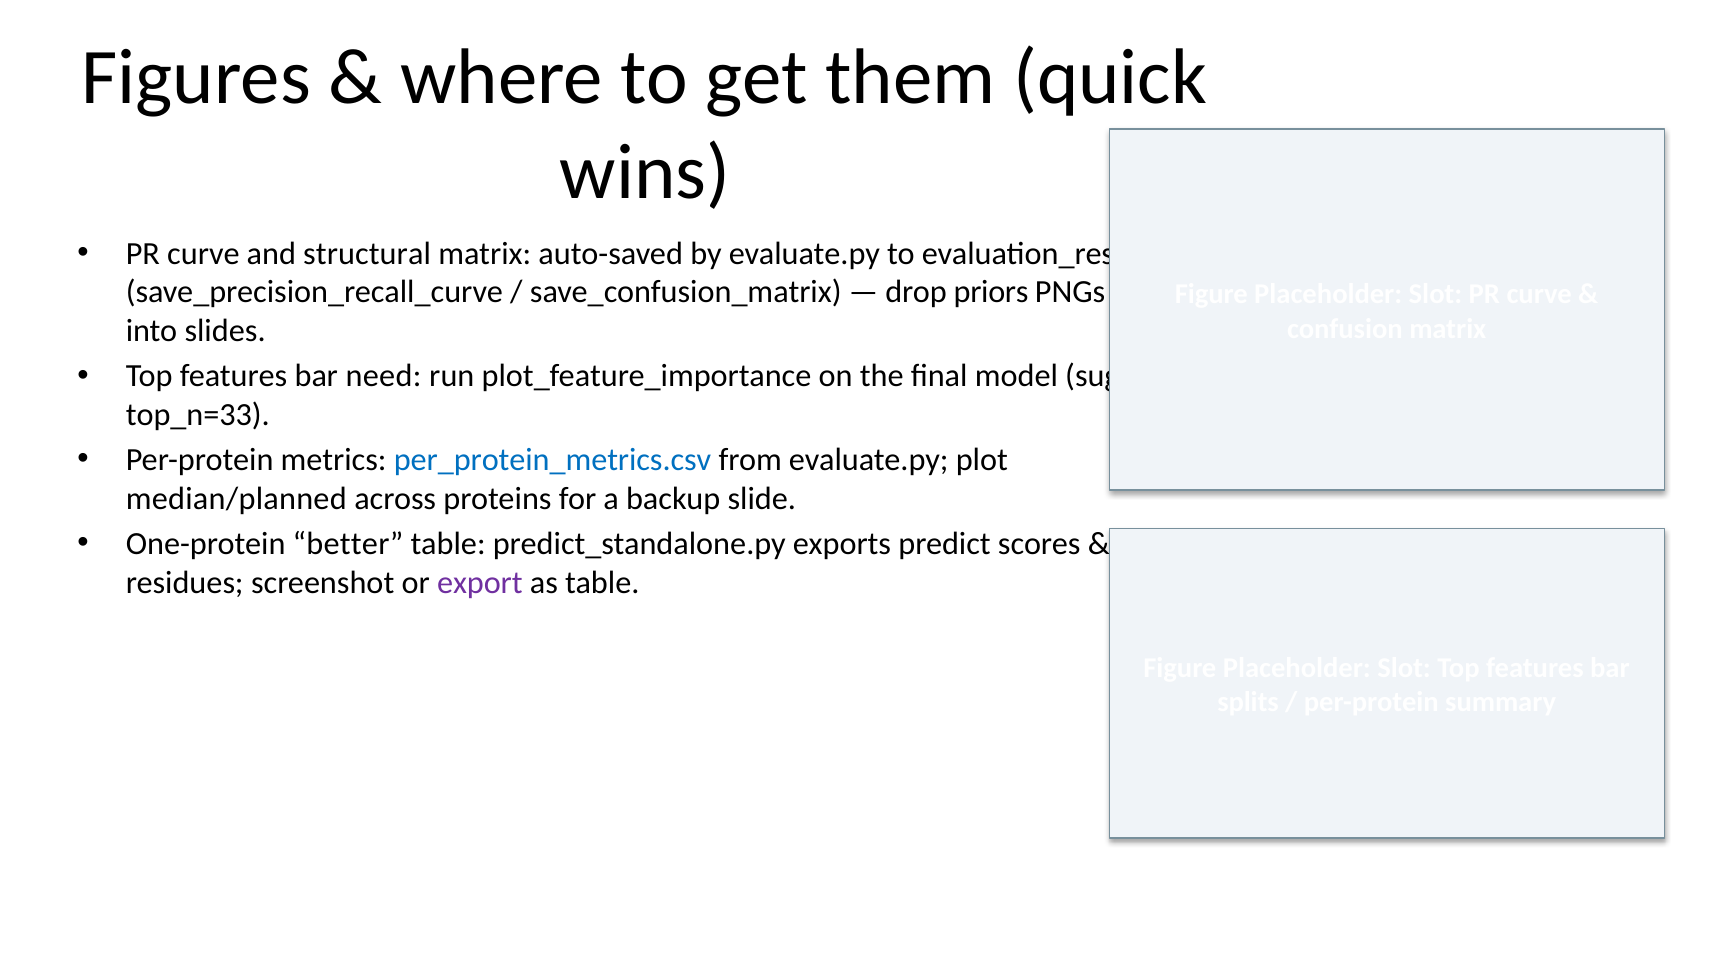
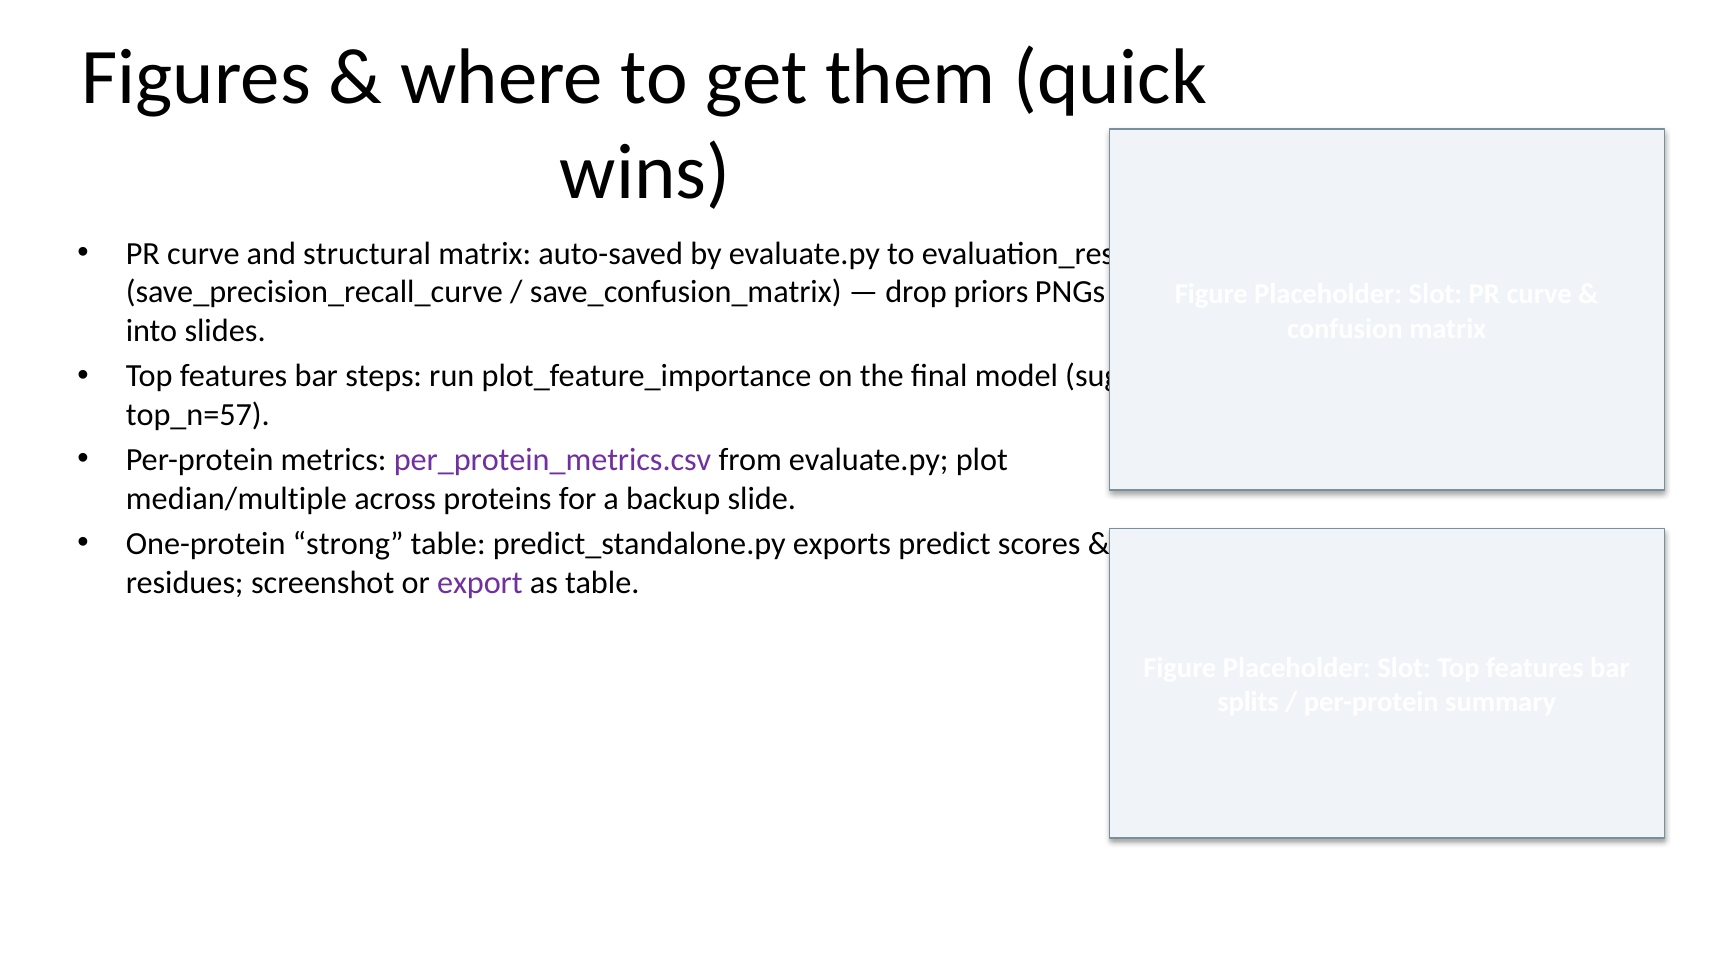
need: need -> steps
top_n=33: top_n=33 -> top_n=57
per_protein_metrics.csv colour: blue -> purple
median/planned: median/planned -> median/multiple
better: better -> strong
